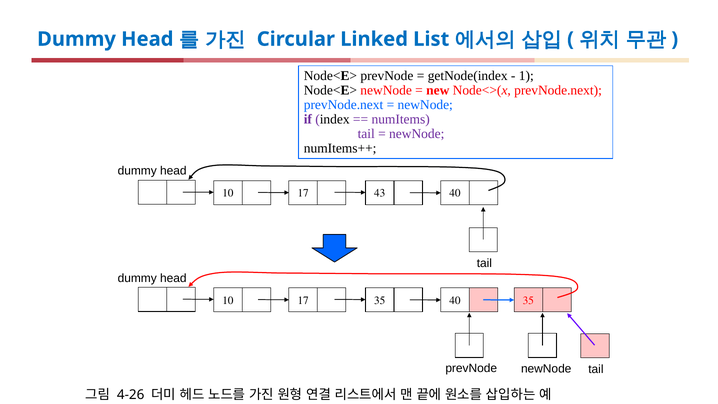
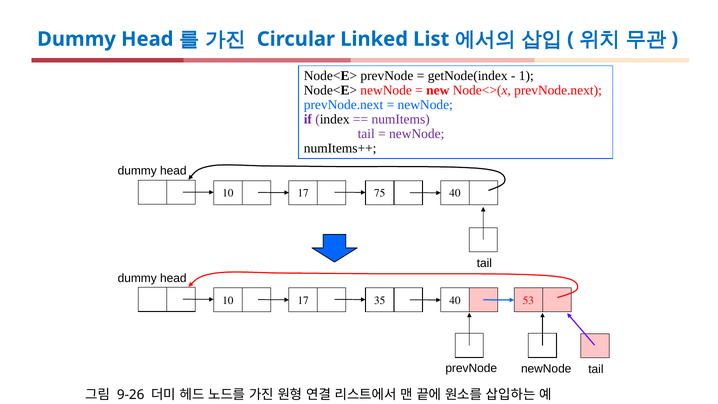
43: 43 -> 75
40 35: 35 -> 53
4-26: 4-26 -> 9-26
